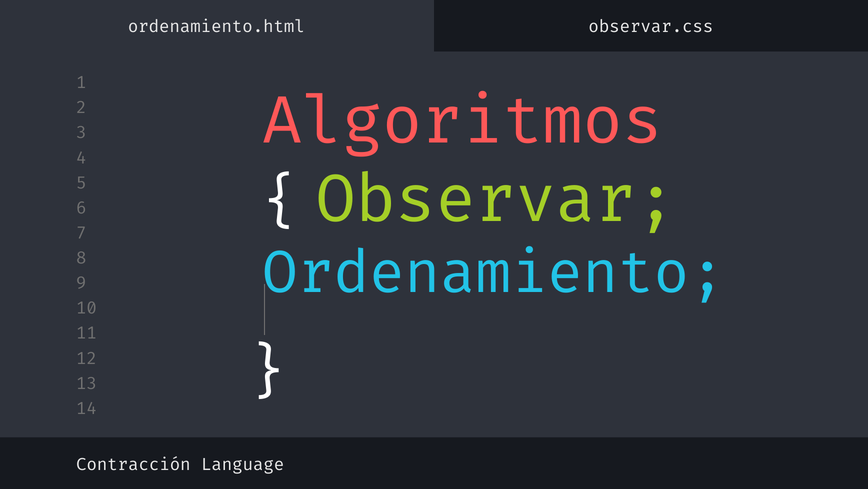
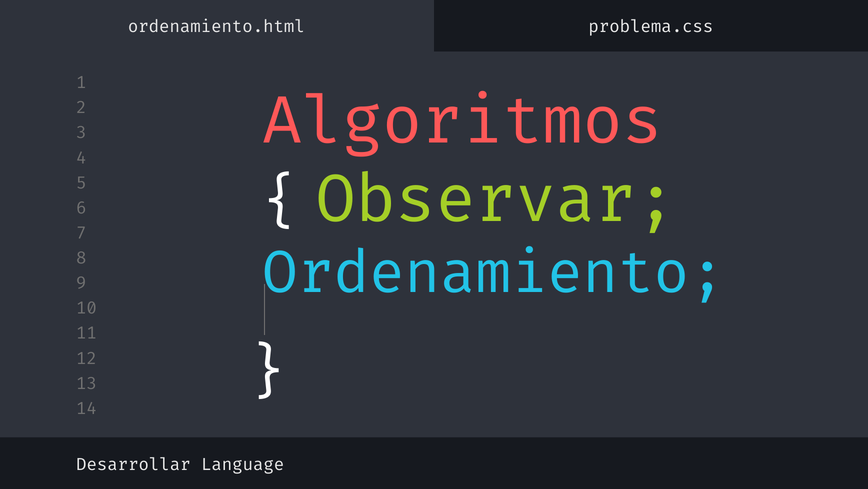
observar.css: observar.css -> problema.css
Contracción: Contracción -> Desarrollar
